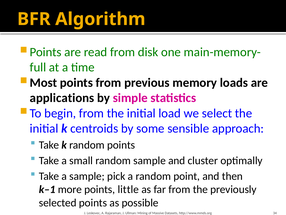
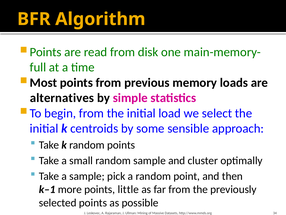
applications: applications -> alternatives
